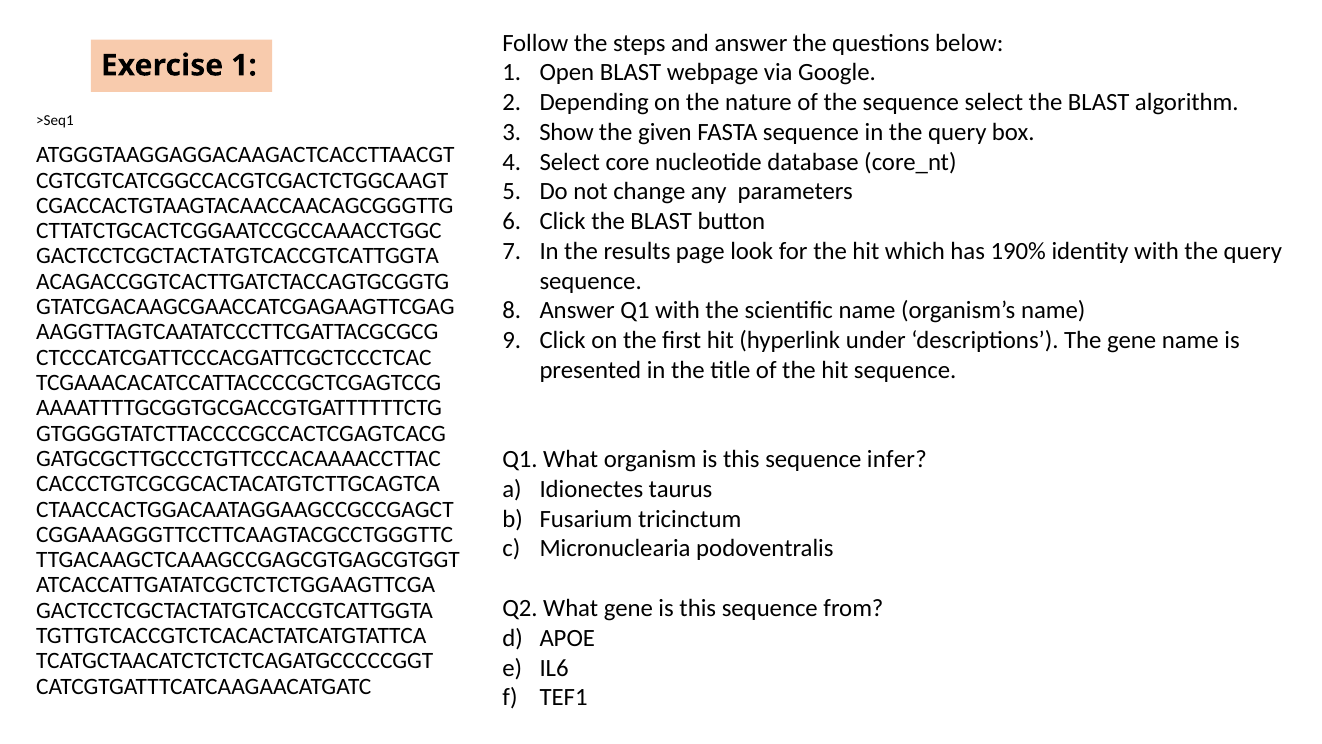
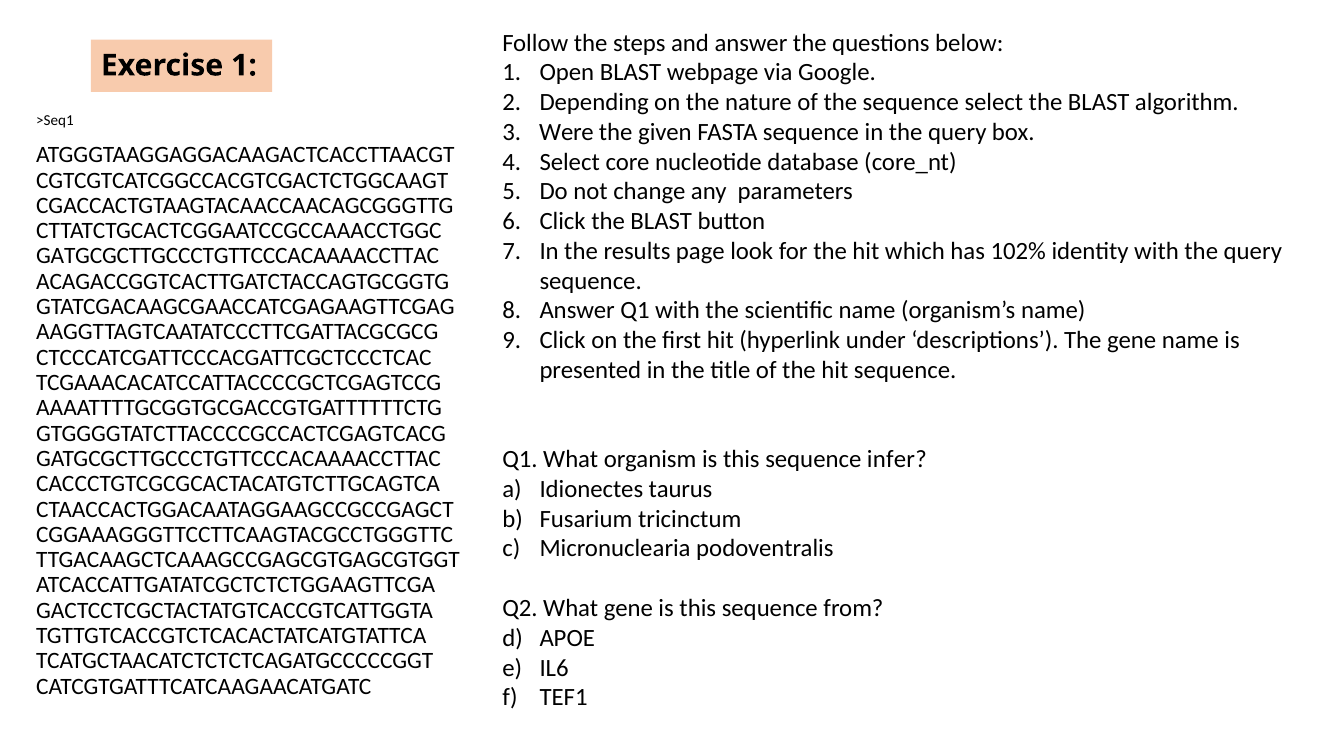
Show: Show -> Were
190%: 190% -> 102%
GACTCCTCGCTACTATGTCACCGTCATTGGTA at (238, 256): GACTCCTCGCTACTATGTCACCGTCATTGGTA -> GATGCGCTTGCCCTGTTCCCACAAAACCTTAC
